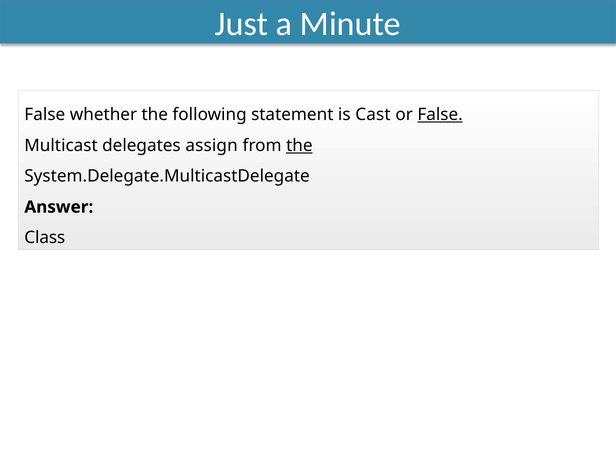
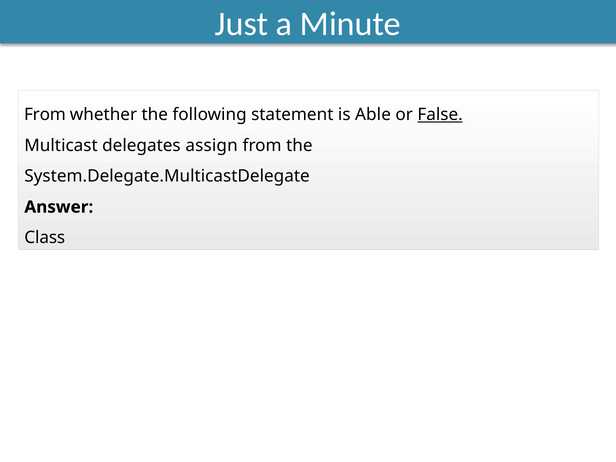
False at (45, 115): False -> From
Cast: Cast -> Able
the at (299, 145) underline: present -> none
